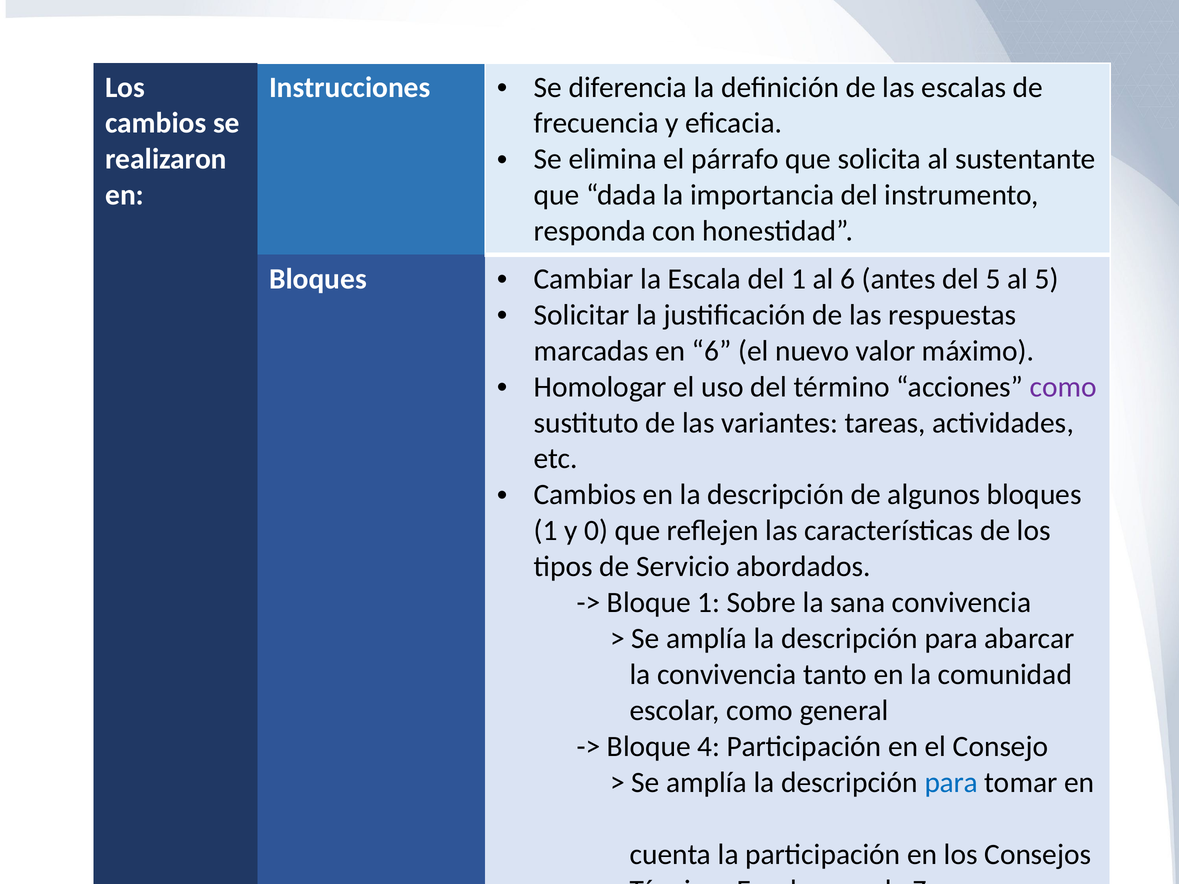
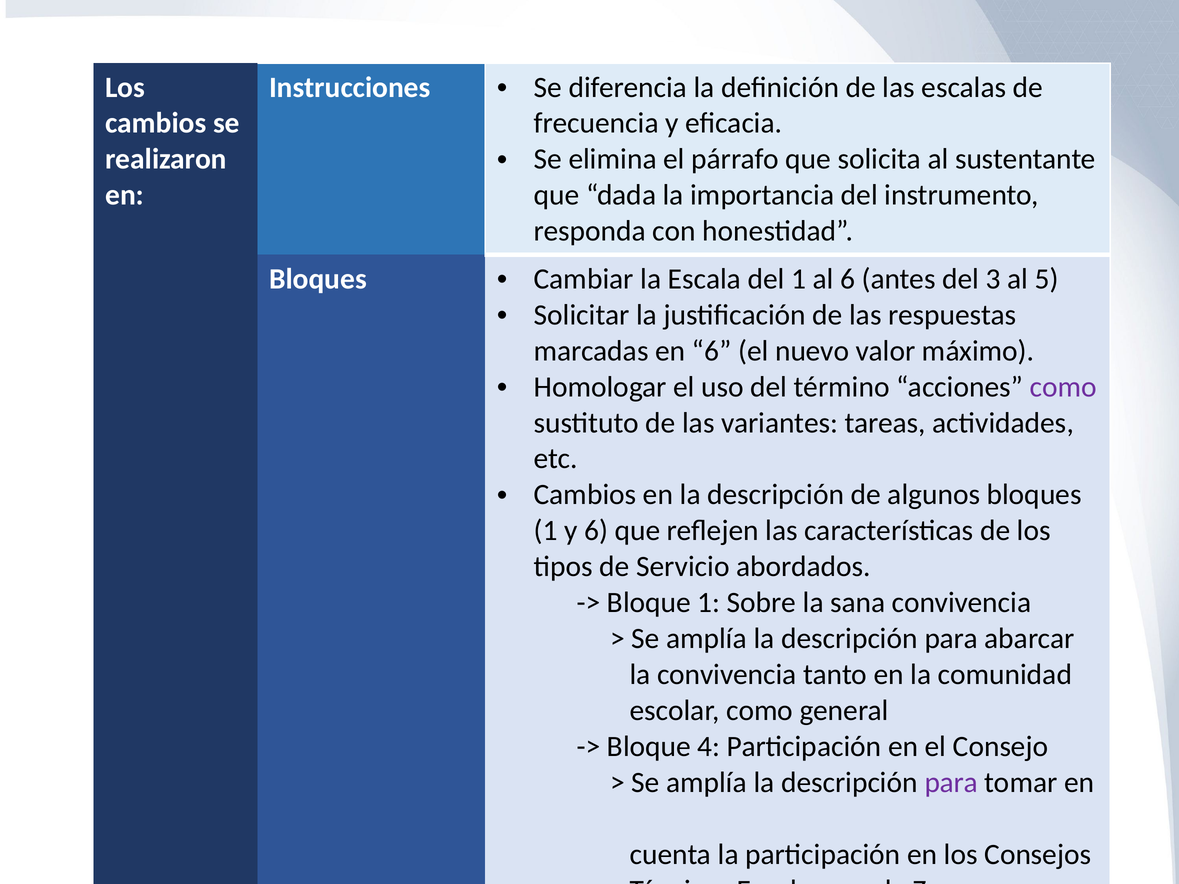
del 5: 5 -> 3
y 0: 0 -> 6
para at (951, 783) colour: blue -> purple
